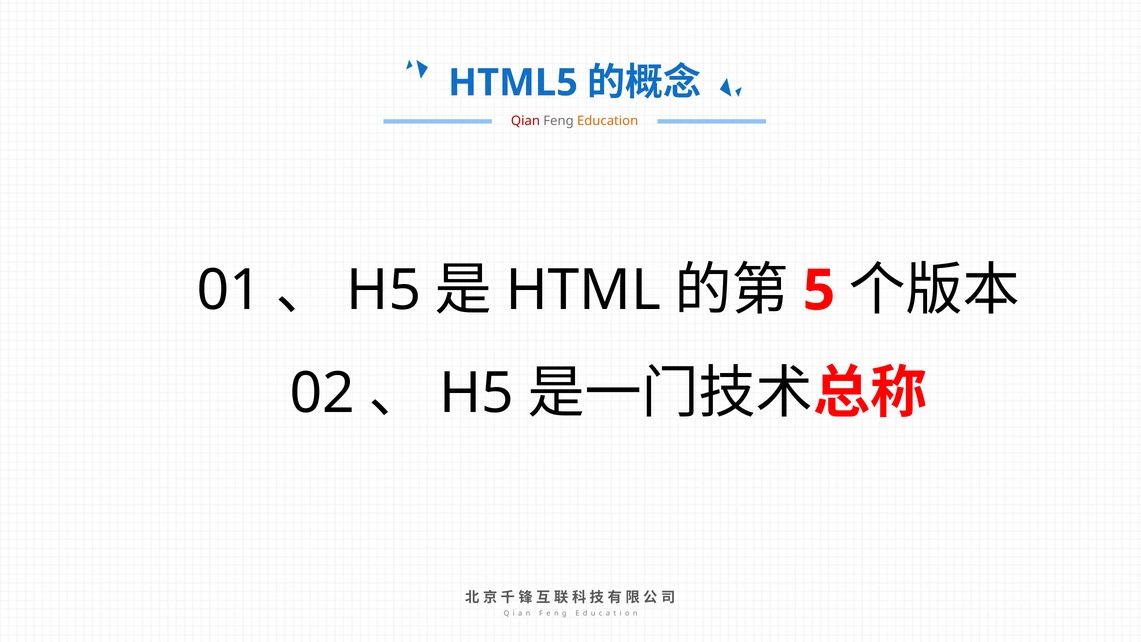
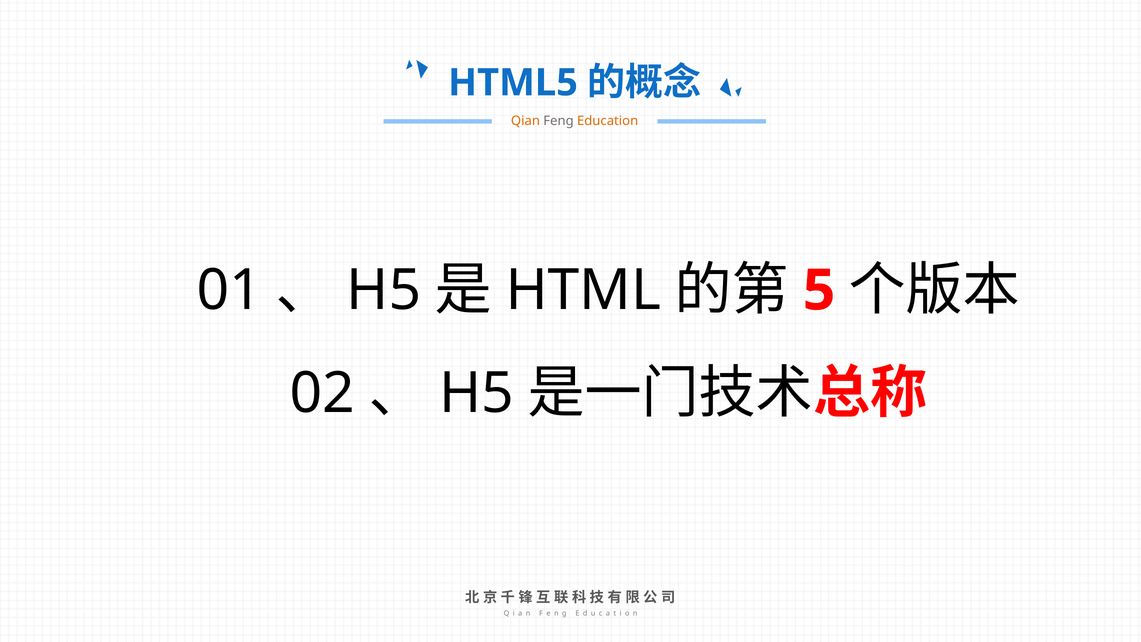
Qian colour: red -> orange
